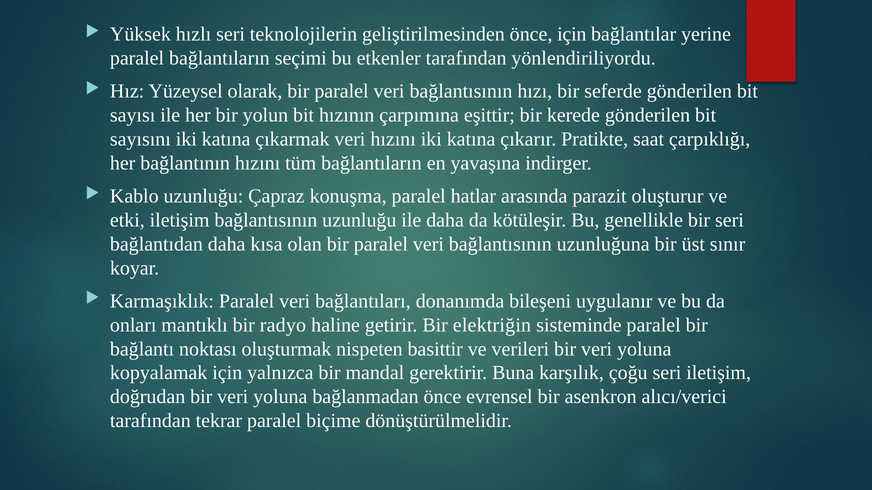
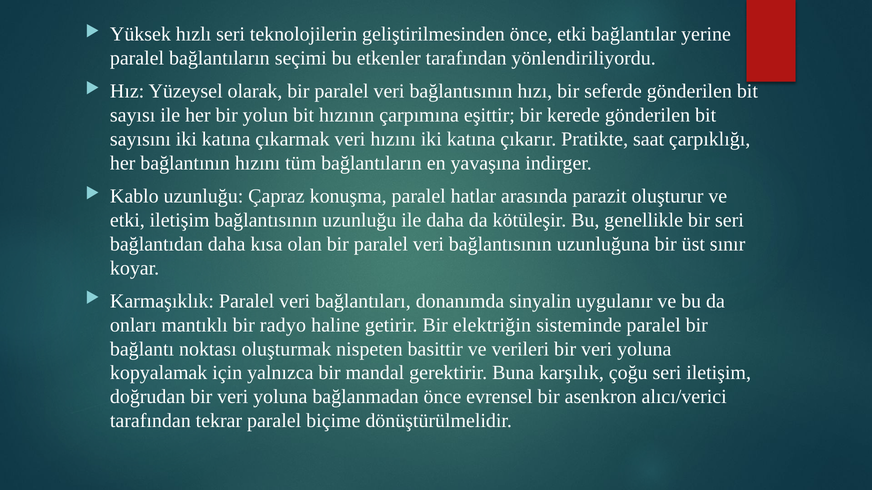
önce için: için -> etki
bileşeni: bileşeni -> sinyalin
